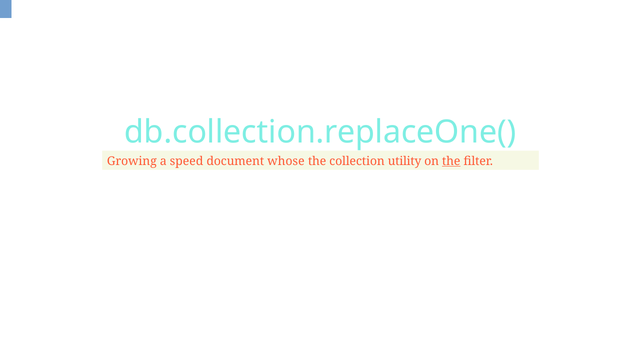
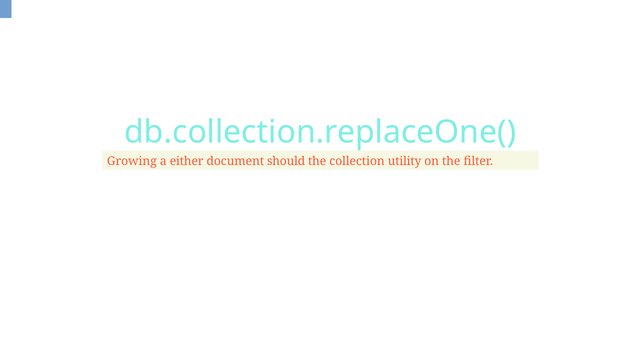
speed: speed -> either
whose: whose -> should
the at (451, 161) underline: present -> none
